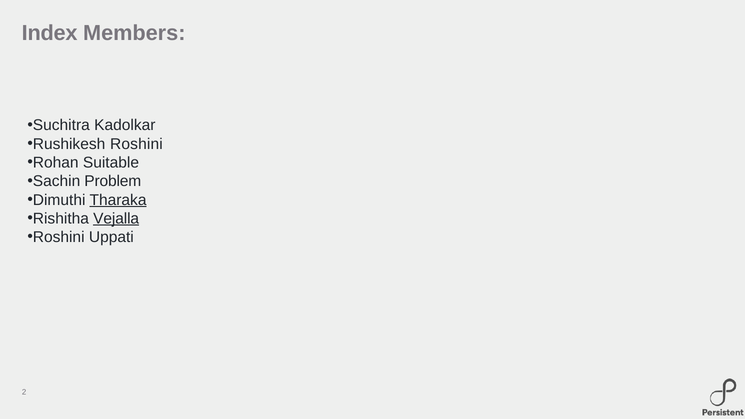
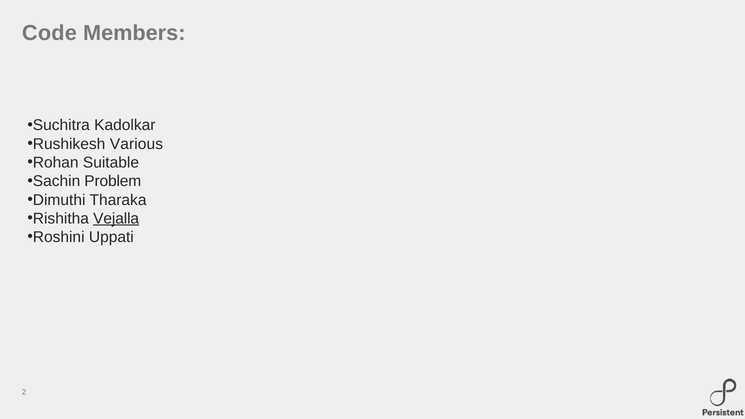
Index: Index -> Code
Rushikesh Roshini: Roshini -> Various
Tharaka underline: present -> none
